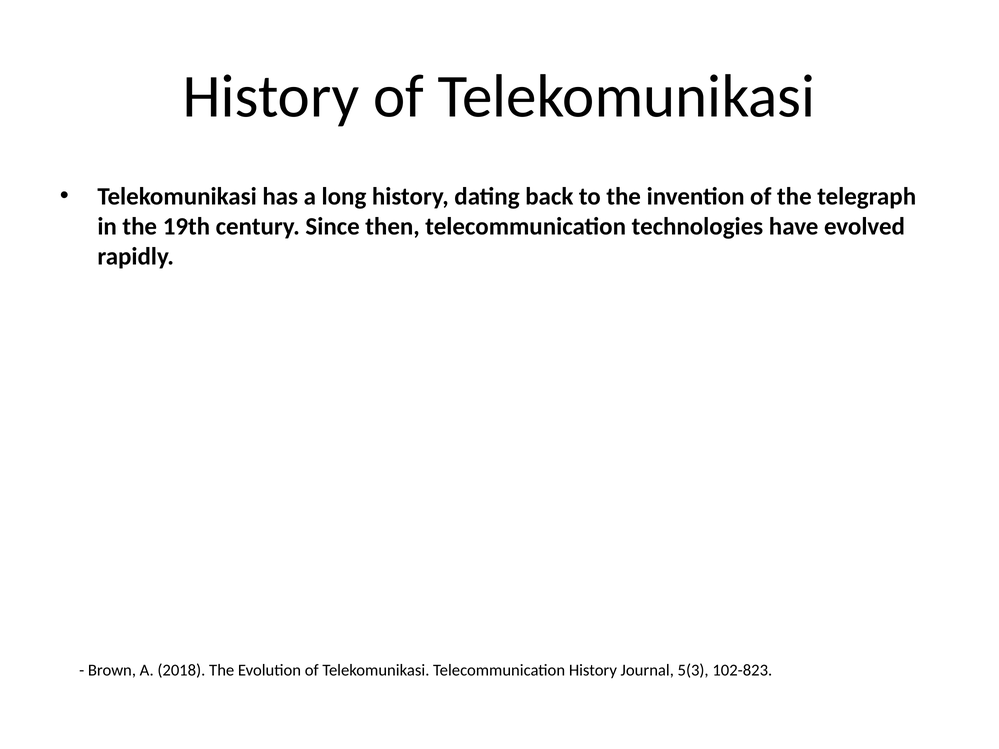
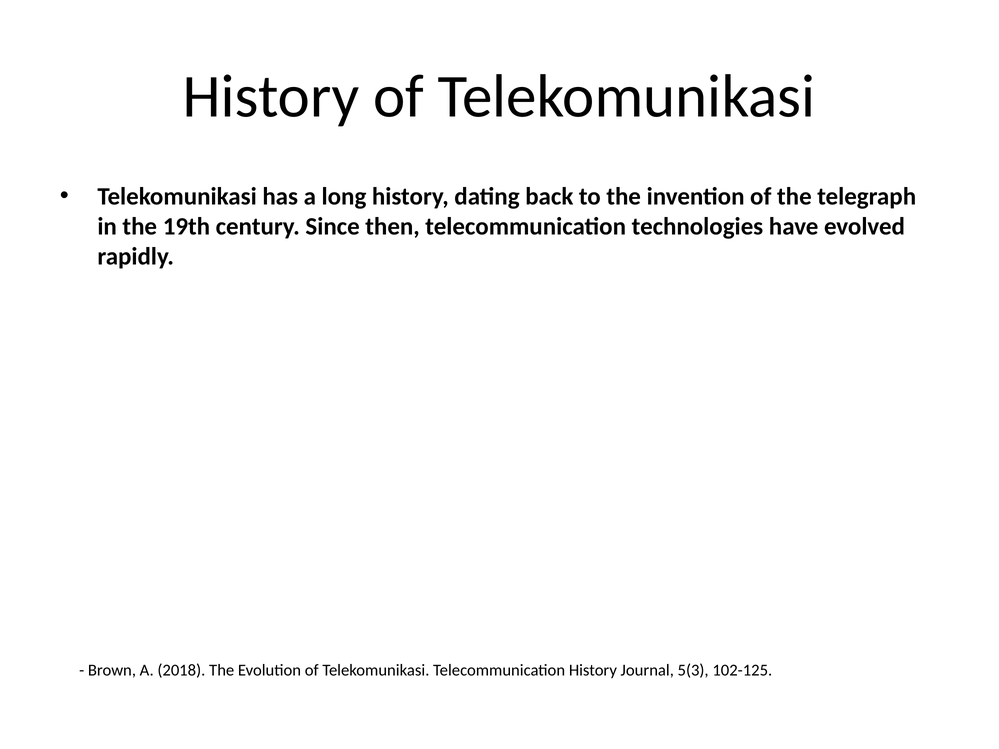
102-823: 102-823 -> 102-125
